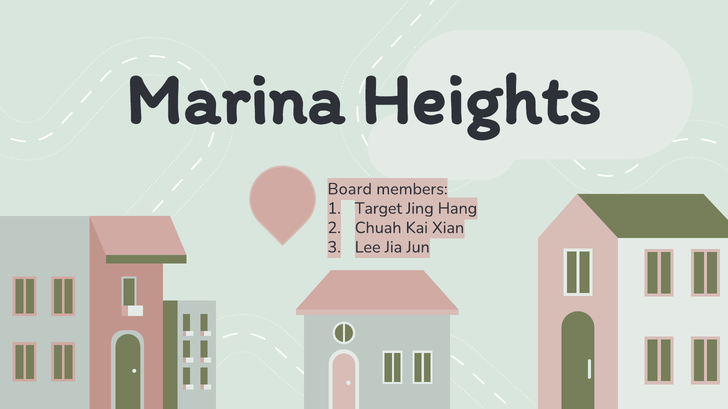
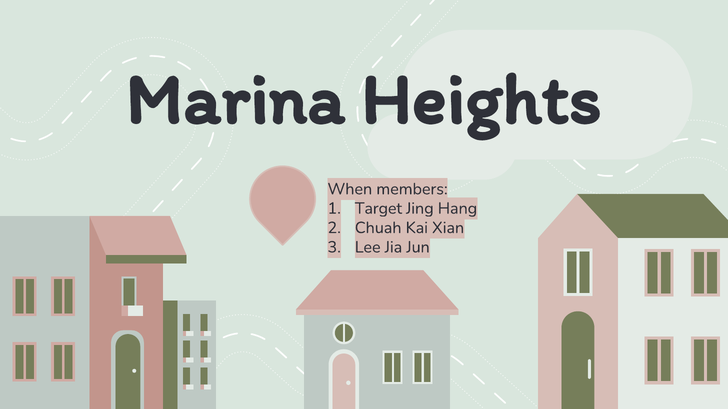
Board: Board -> When
